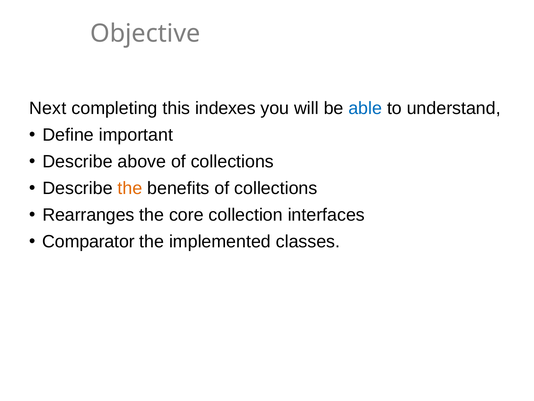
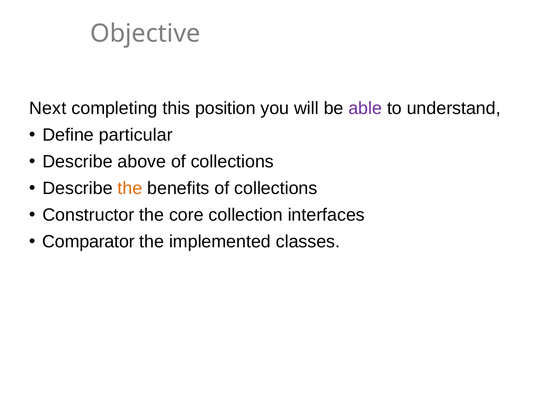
indexes: indexes -> position
able colour: blue -> purple
important: important -> particular
Rearranges: Rearranges -> Constructor
